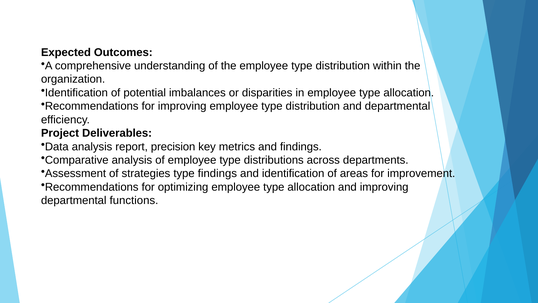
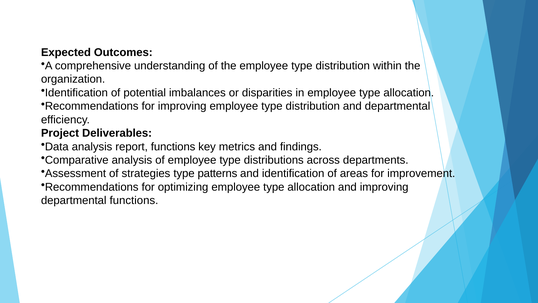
report precision: precision -> functions
type findings: findings -> patterns
